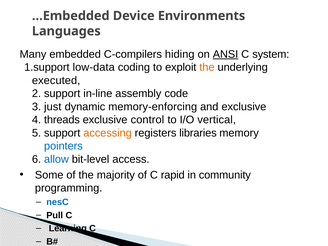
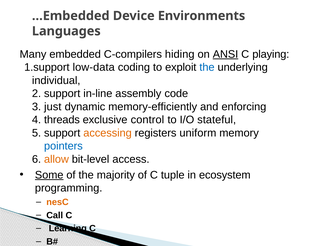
system: system -> playing
the at (207, 67) colour: orange -> blue
executed: executed -> individual
memory-enforcing: memory-enforcing -> memory-efficiently
and exclusive: exclusive -> enforcing
vertical: vertical -> stateful
libraries: libraries -> uniform
allow colour: blue -> orange
Some underline: none -> present
rapid: rapid -> tuple
community: community -> ecosystem
nesC colour: blue -> orange
Pull: Pull -> Call
